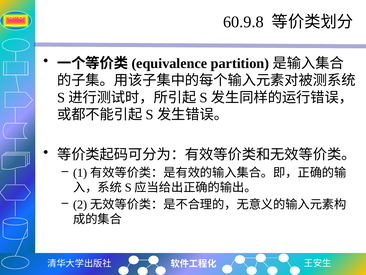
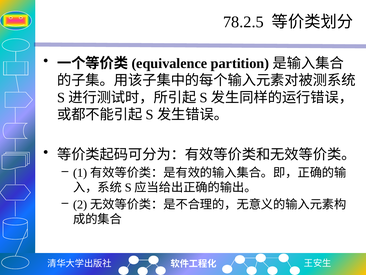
60.9.8: 60.9.8 -> 78.2.5
